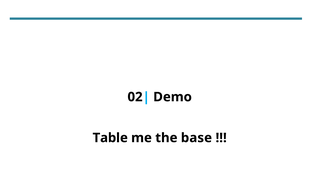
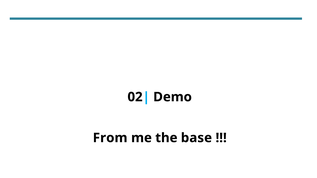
Table: Table -> From
